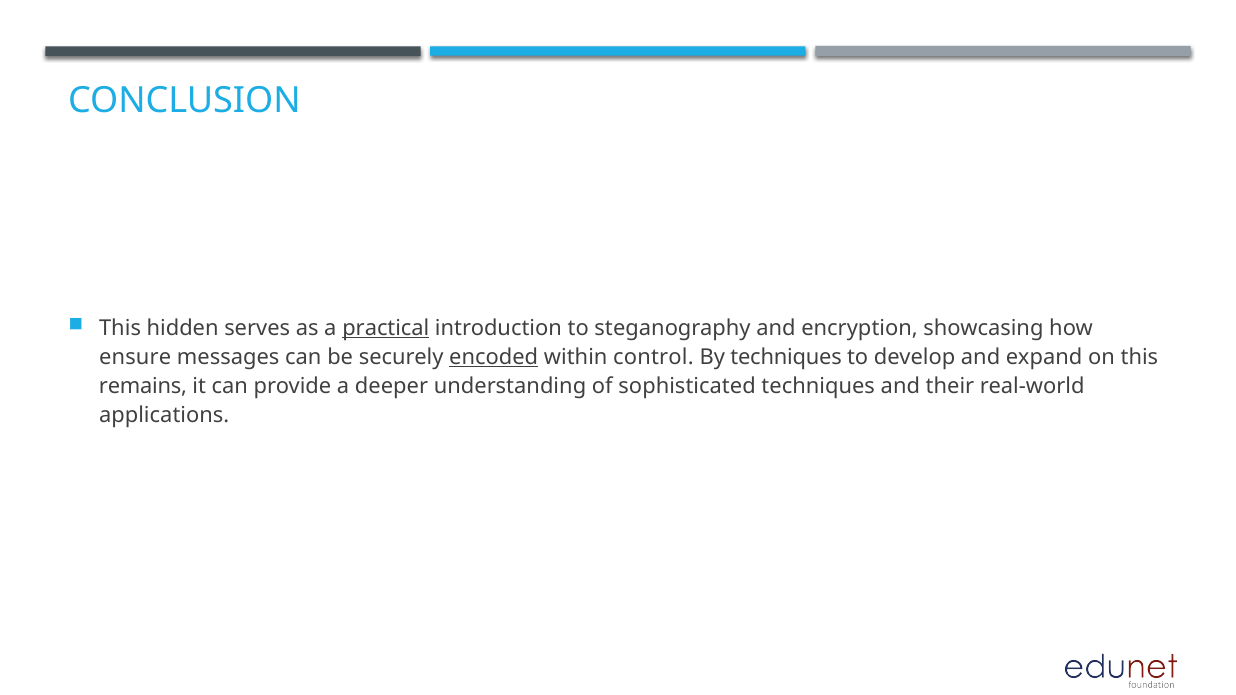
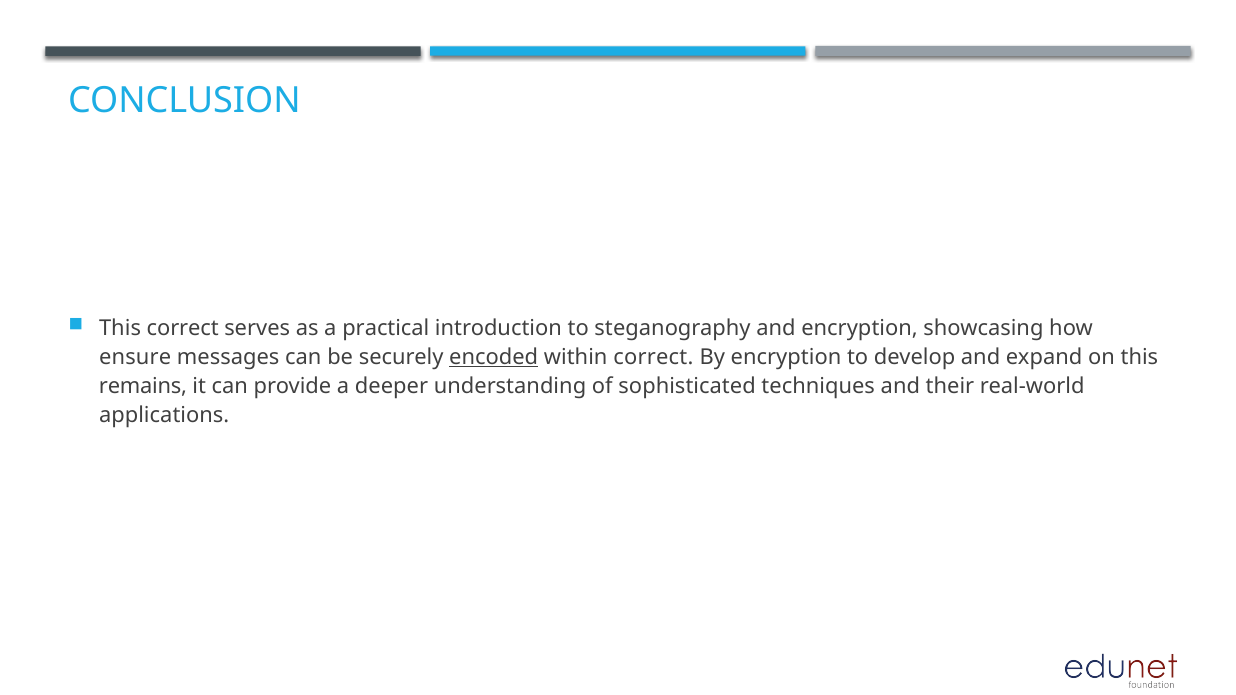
This hidden: hidden -> correct
practical underline: present -> none
within control: control -> correct
By techniques: techniques -> encryption
